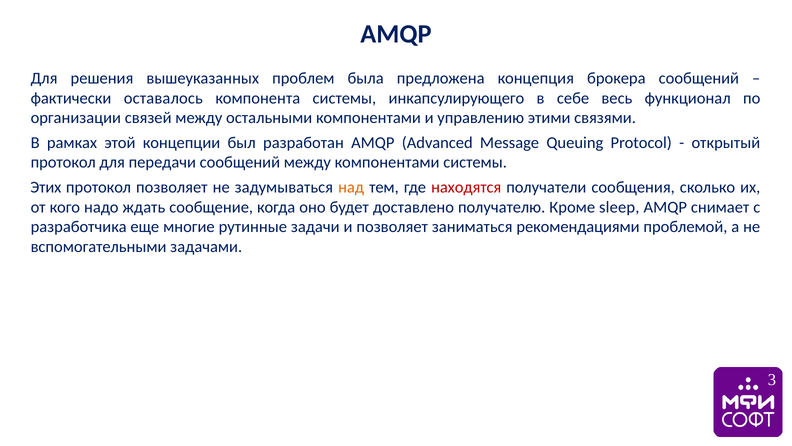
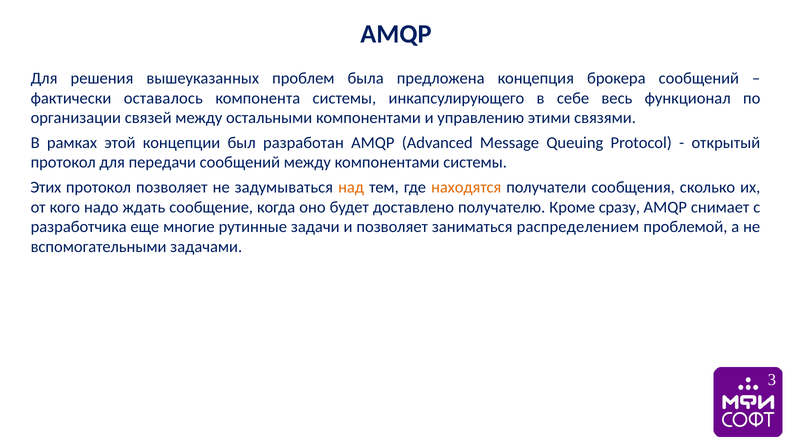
находятся colour: red -> orange
sleep: sleep -> сразу
рекомендациями: рекомендациями -> распределением
